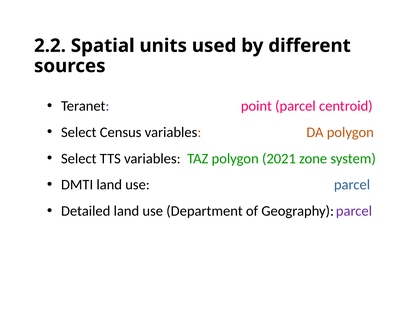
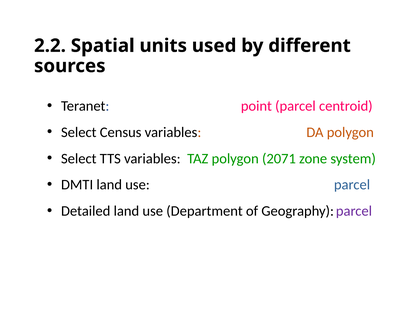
2021: 2021 -> 2071
